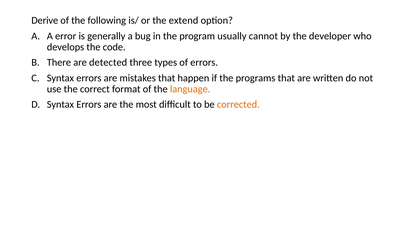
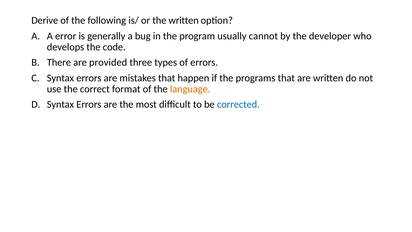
the extend: extend -> written
detected: detected -> provided
corrected colour: orange -> blue
